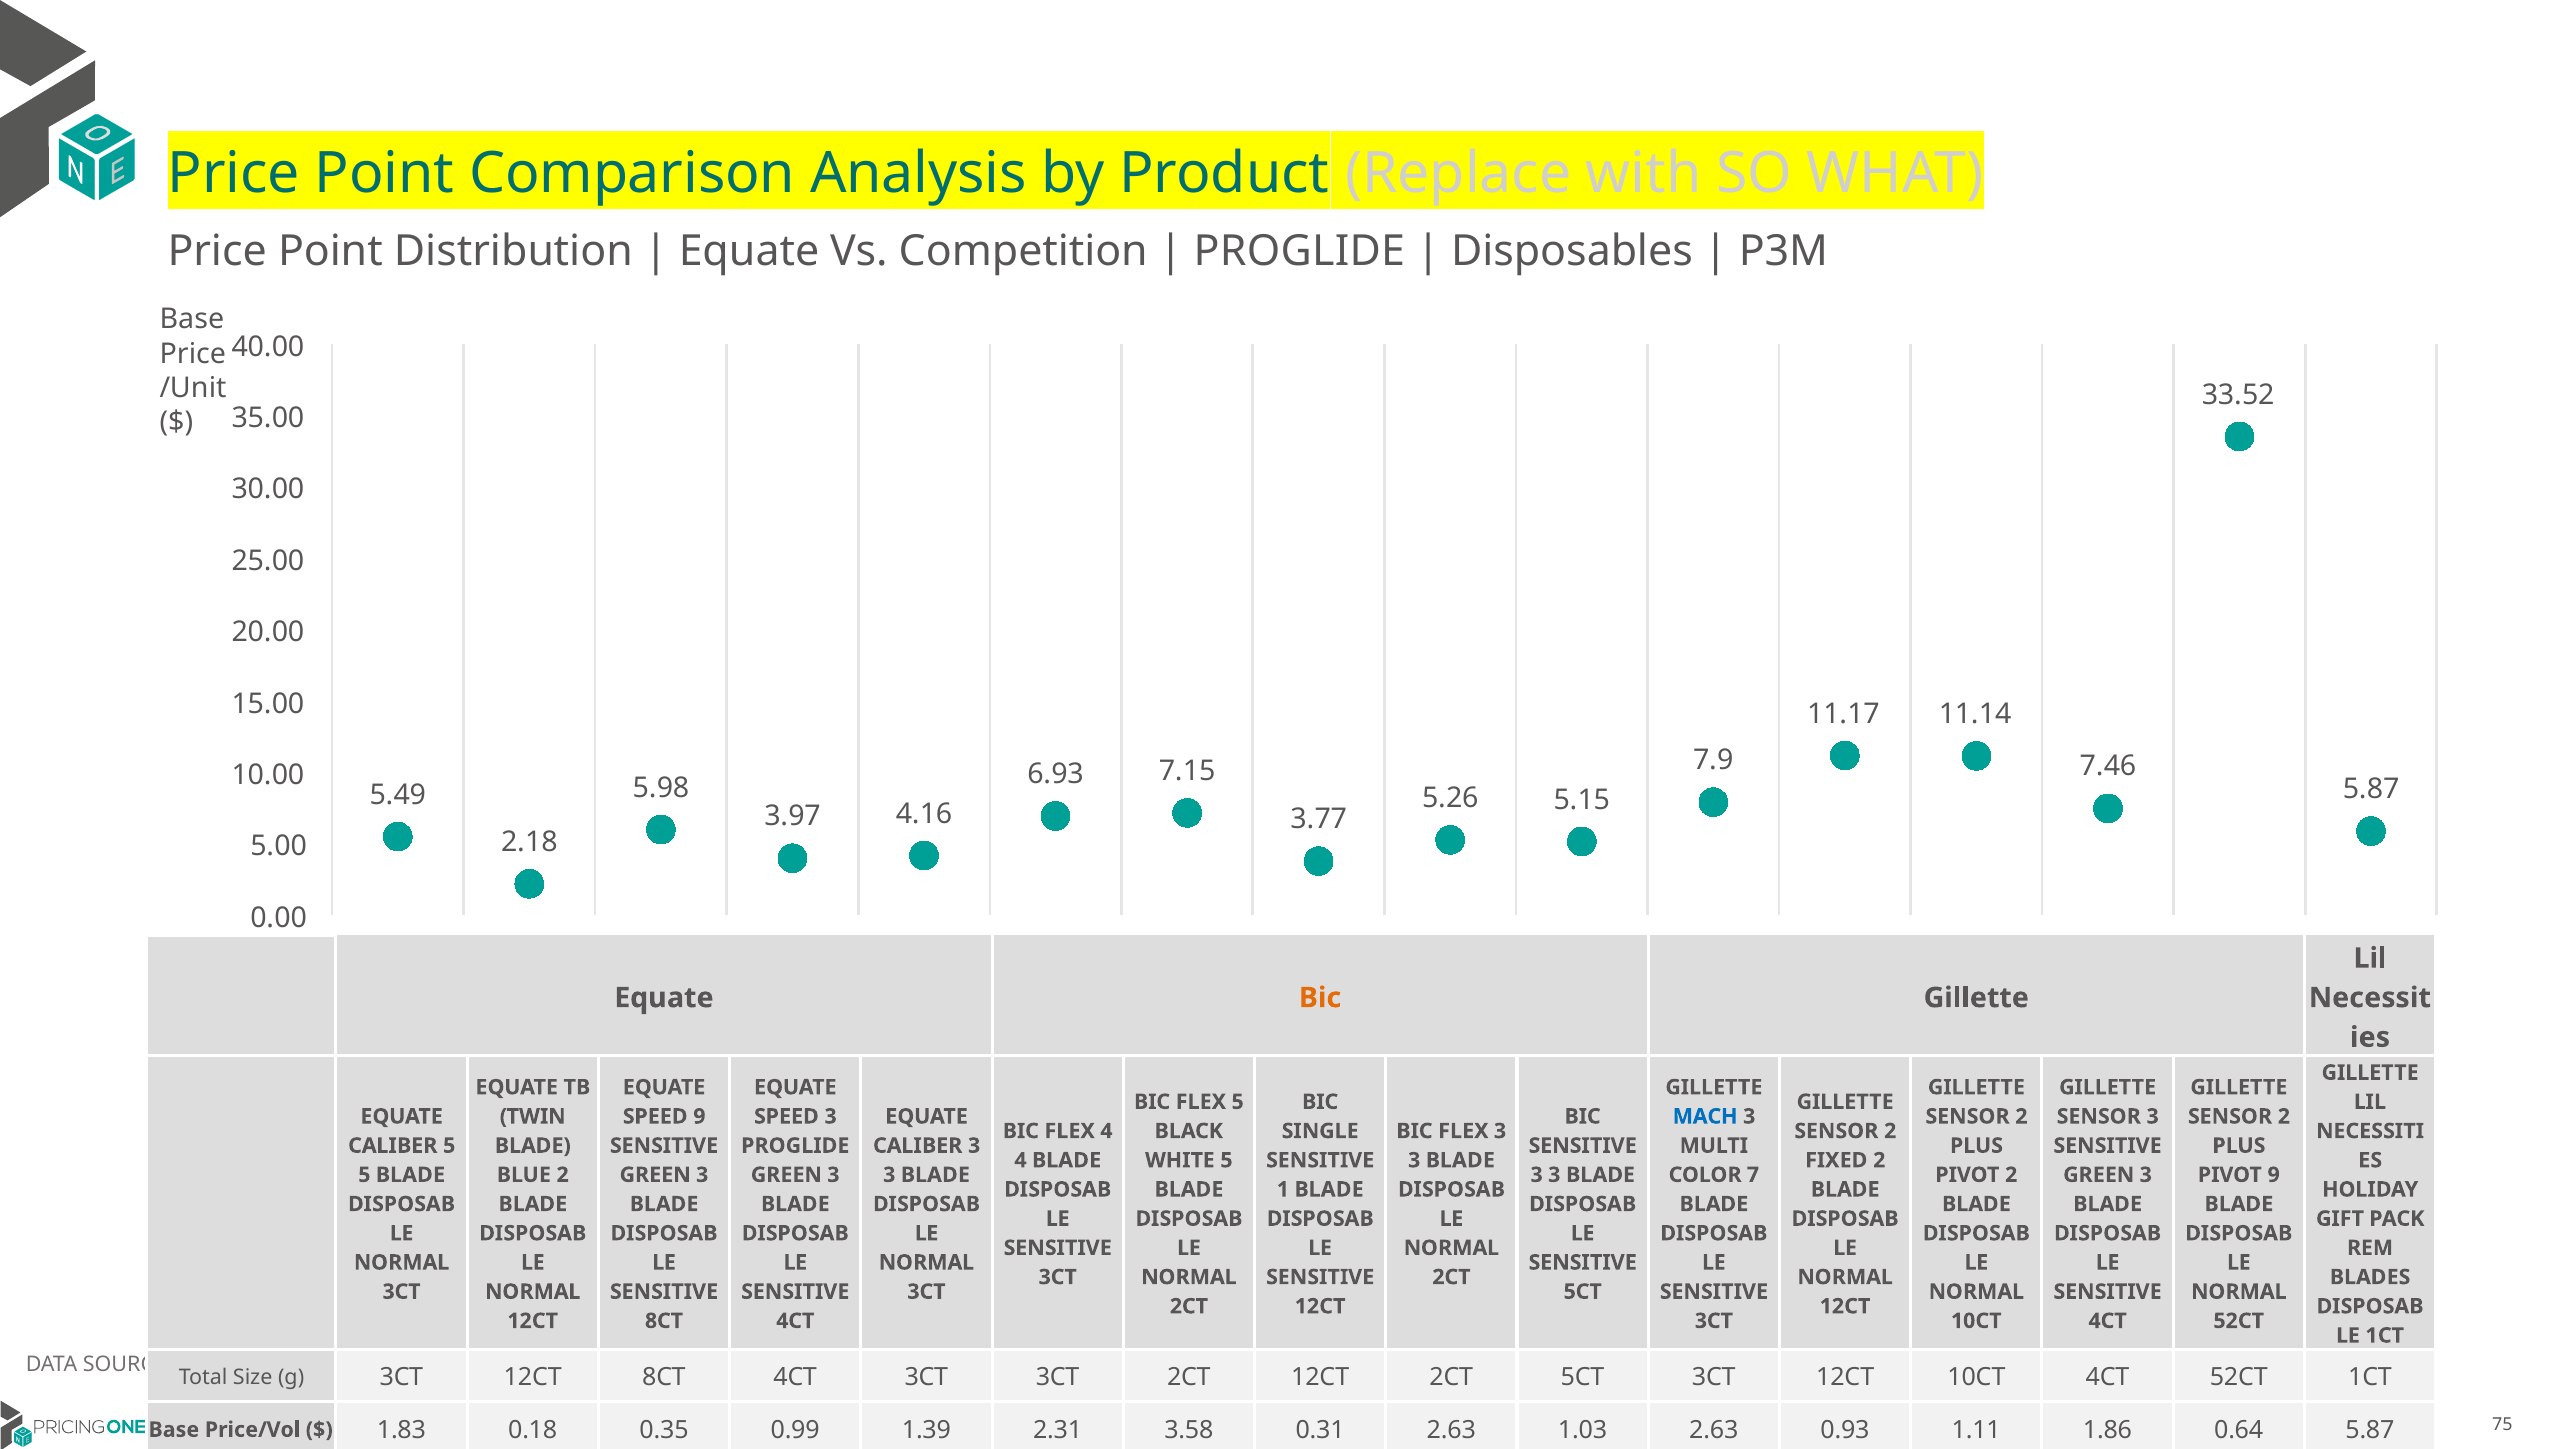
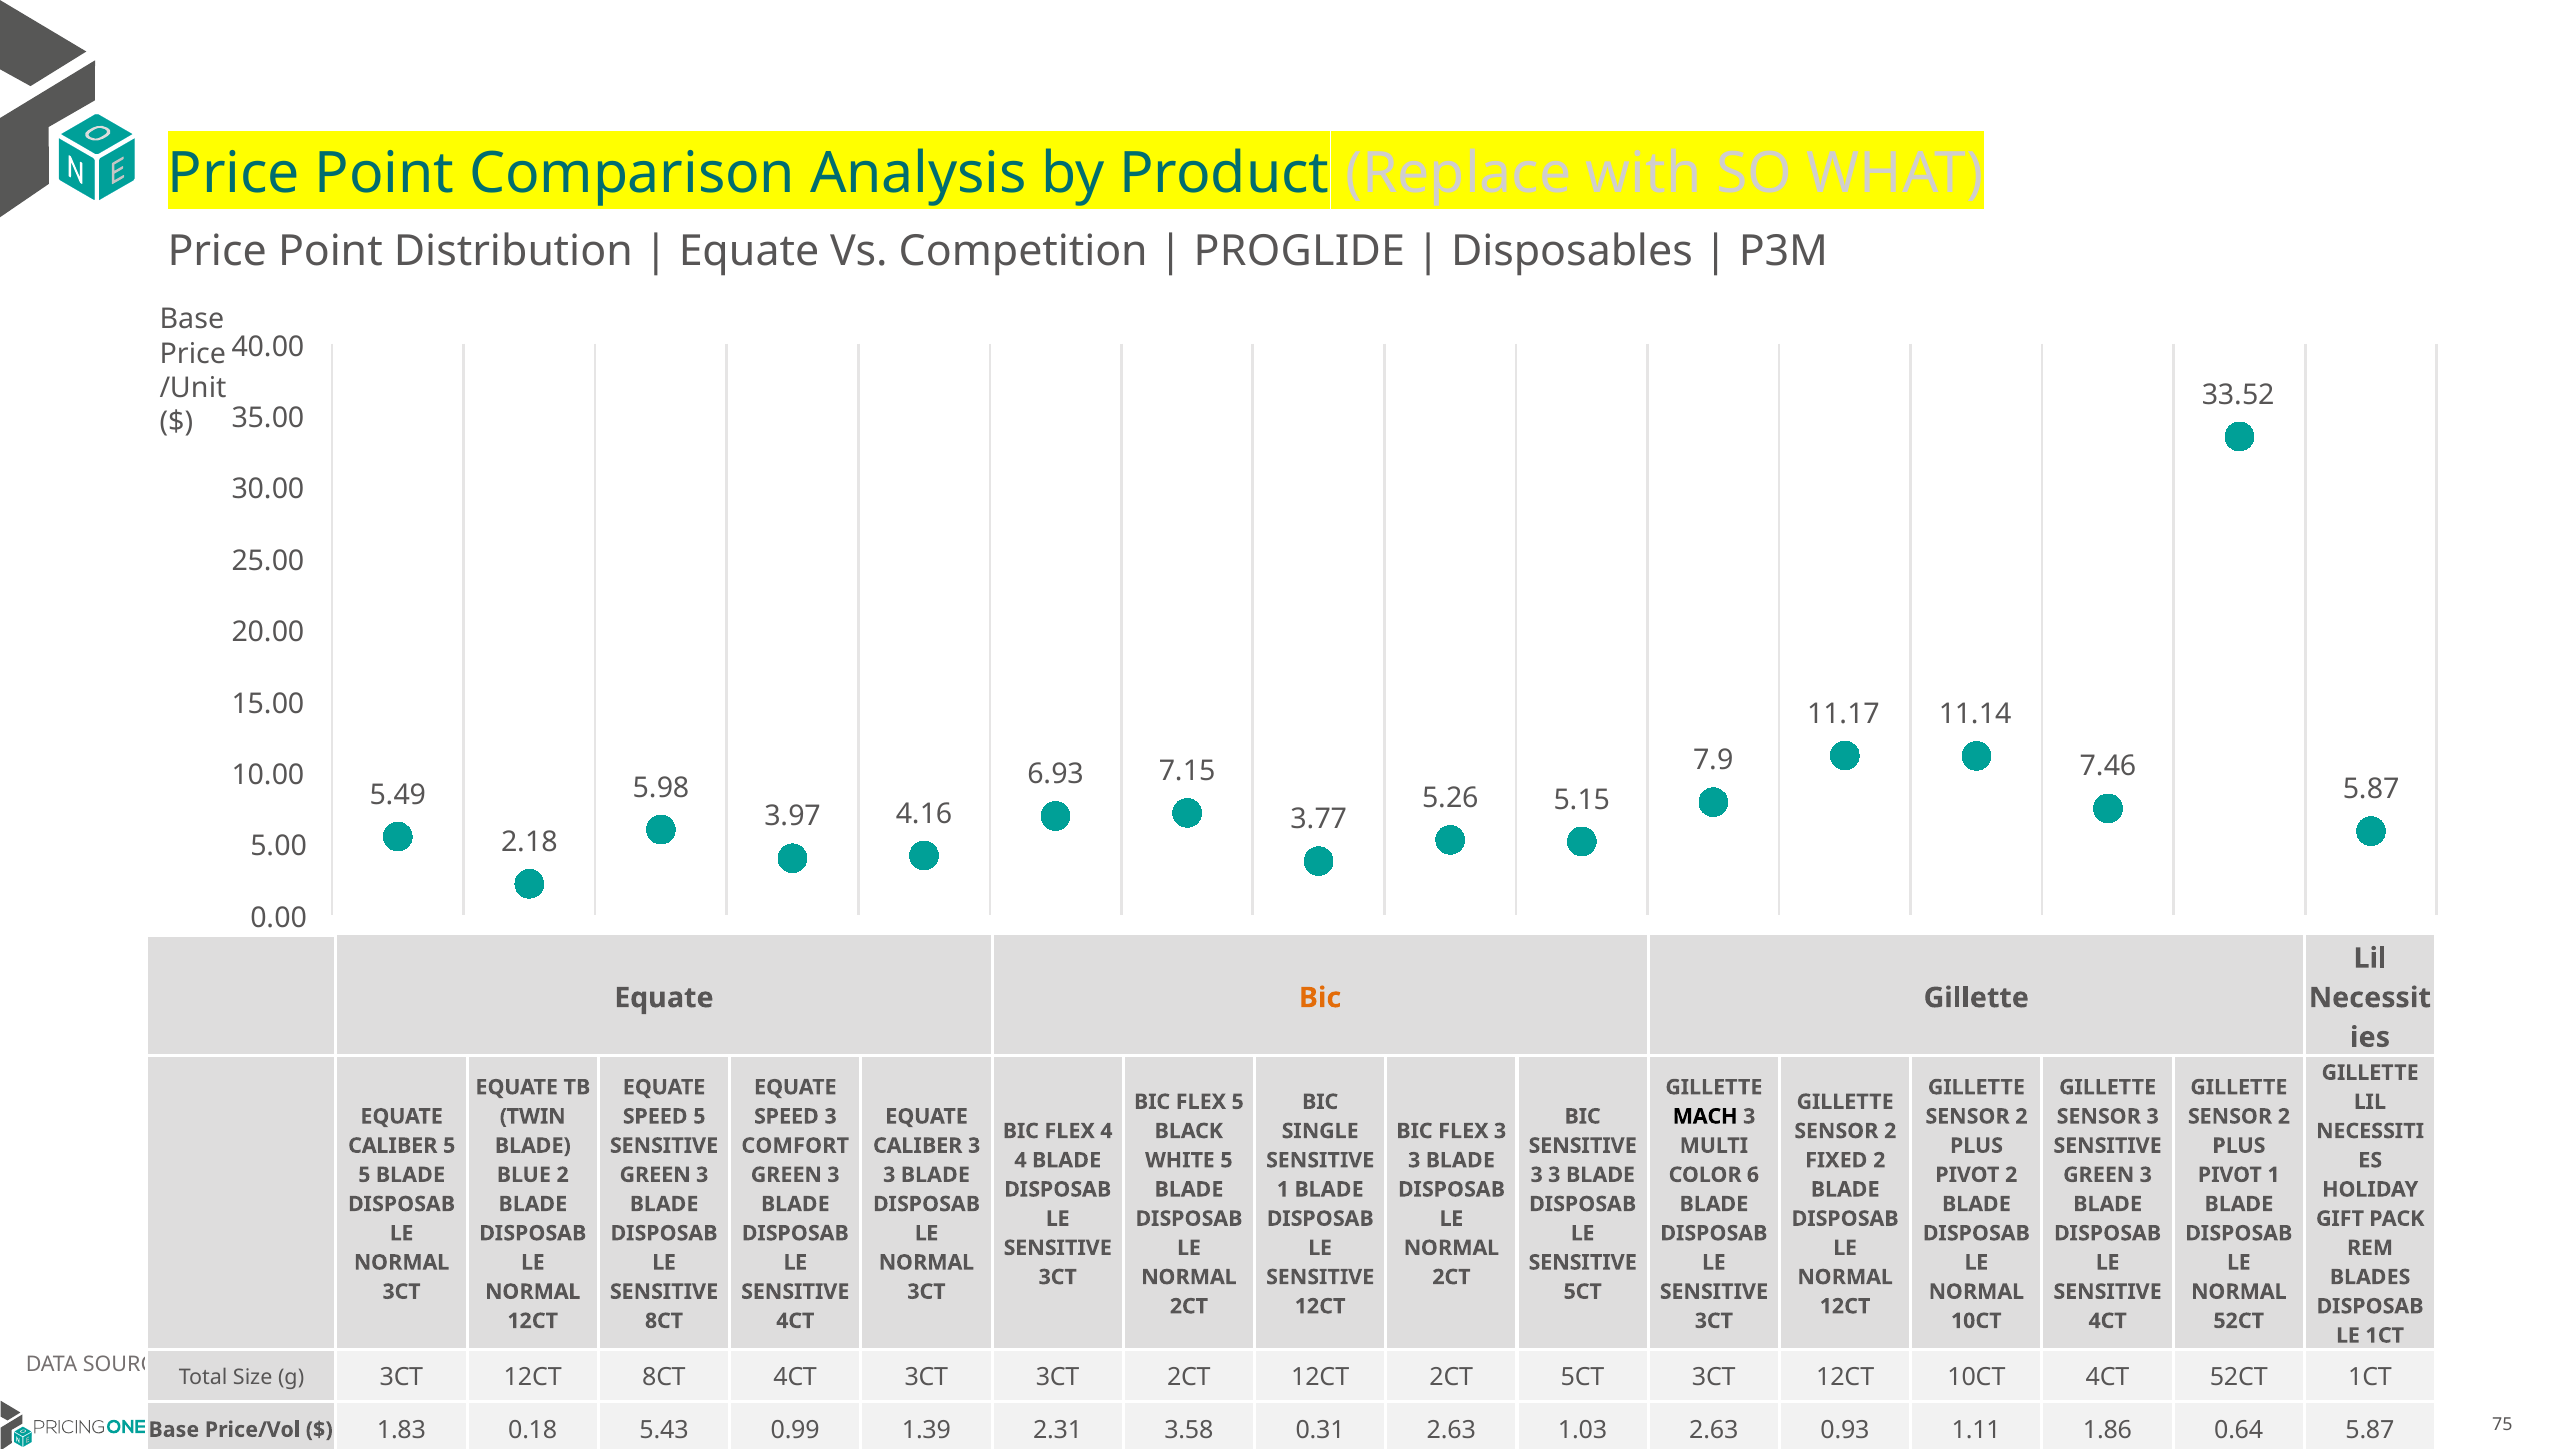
SPEED 9: 9 -> 5
MACH colour: blue -> black
PROGLIDE at (795, 1146): PROGLIDE -> COMFORT
7: 7 -> 6
PIVOT 9: 9 -> 1
0.35: 0.35 -> 5.43
